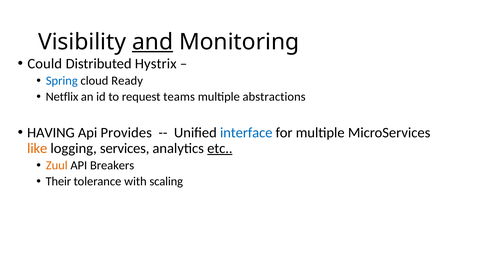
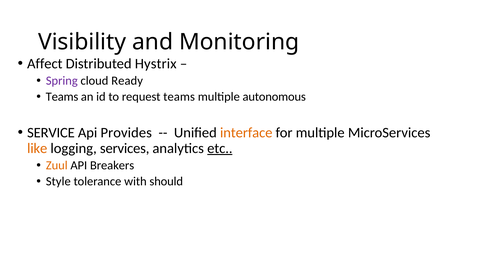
and underline: present -> none
Could: Could -> Affect
Spring colour: blue -> purple
Netflix at (62, 97): Netflix -> Teams
abstractions: abstractions -> autonomous
HAVING: HAVING -> SERVICE
interface colour: blue -> orange
Their: Their -> Style
scaling: scaling -> should
